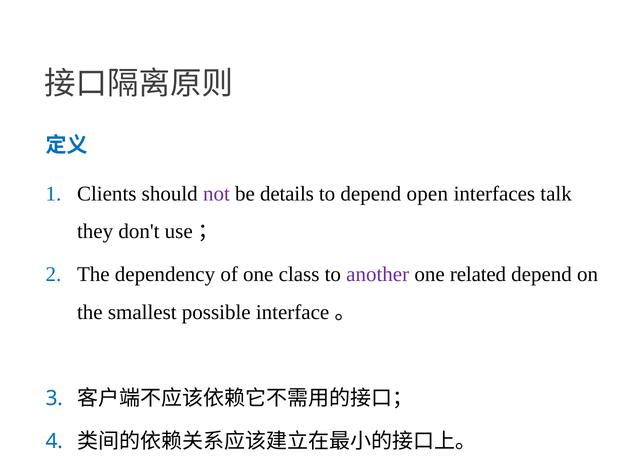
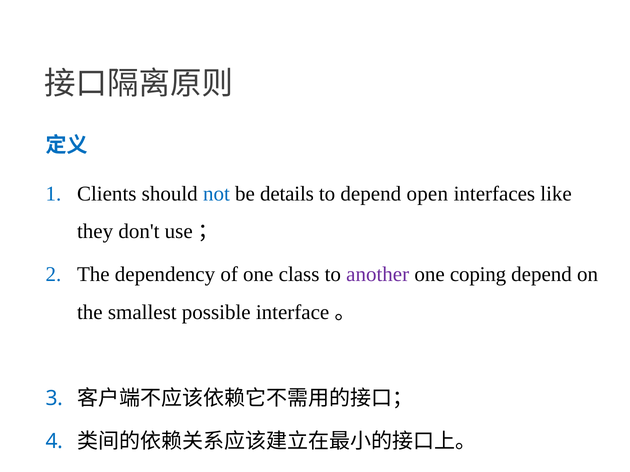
not colour: purple -> blue
talk: talk -> like
related: related -> coping
